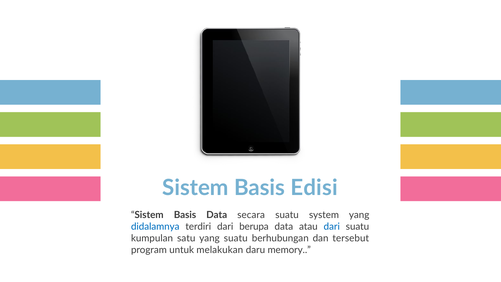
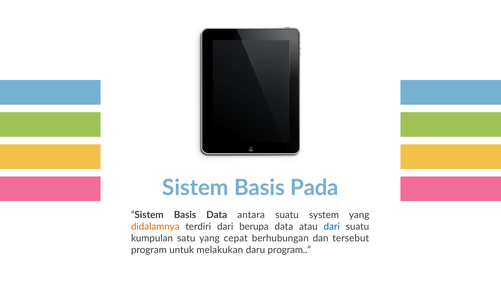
Edisi: Edisi -> Pada
secara: secara -> antara
didalamnya colour: blue -> orange
yang suatu: suatu -> cepat
daru memory: memory -> program
